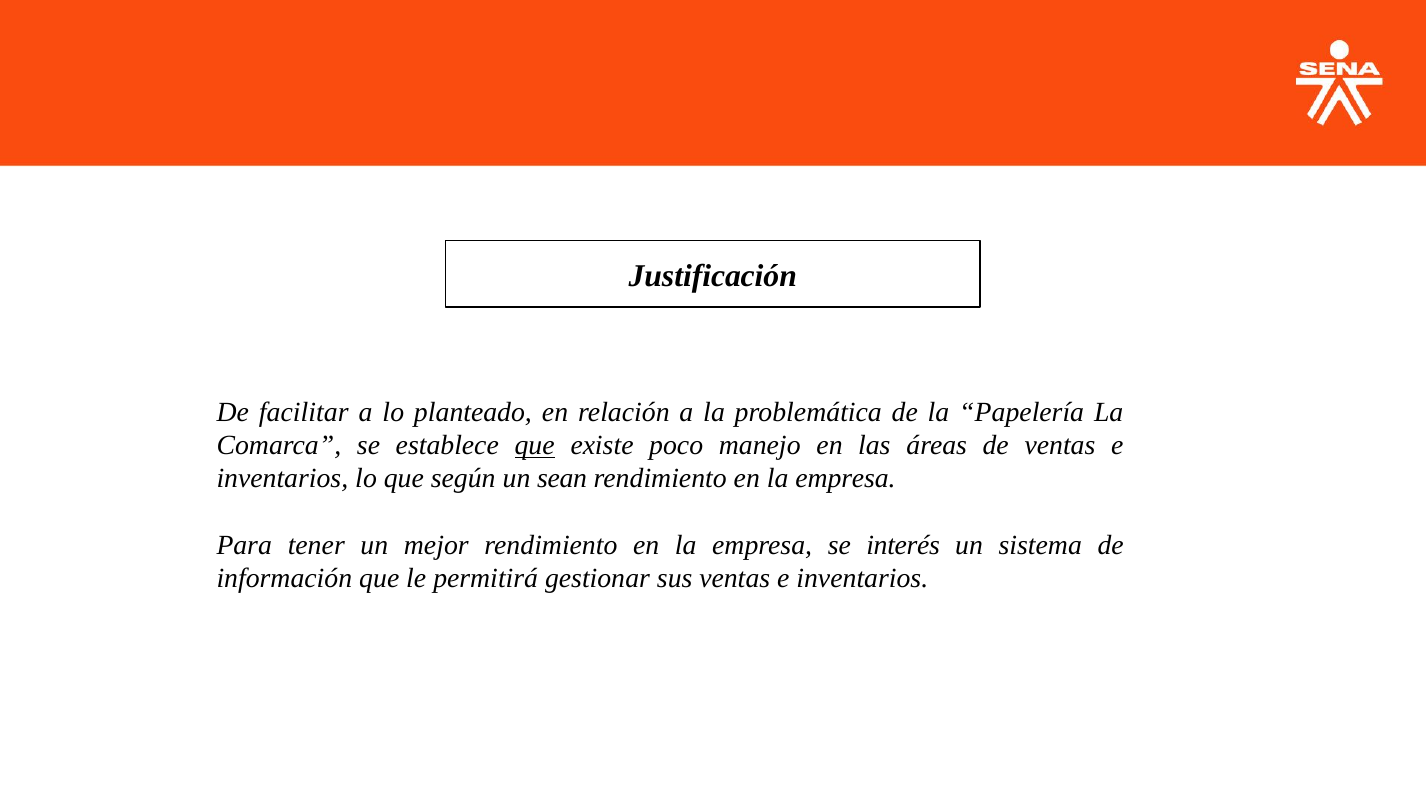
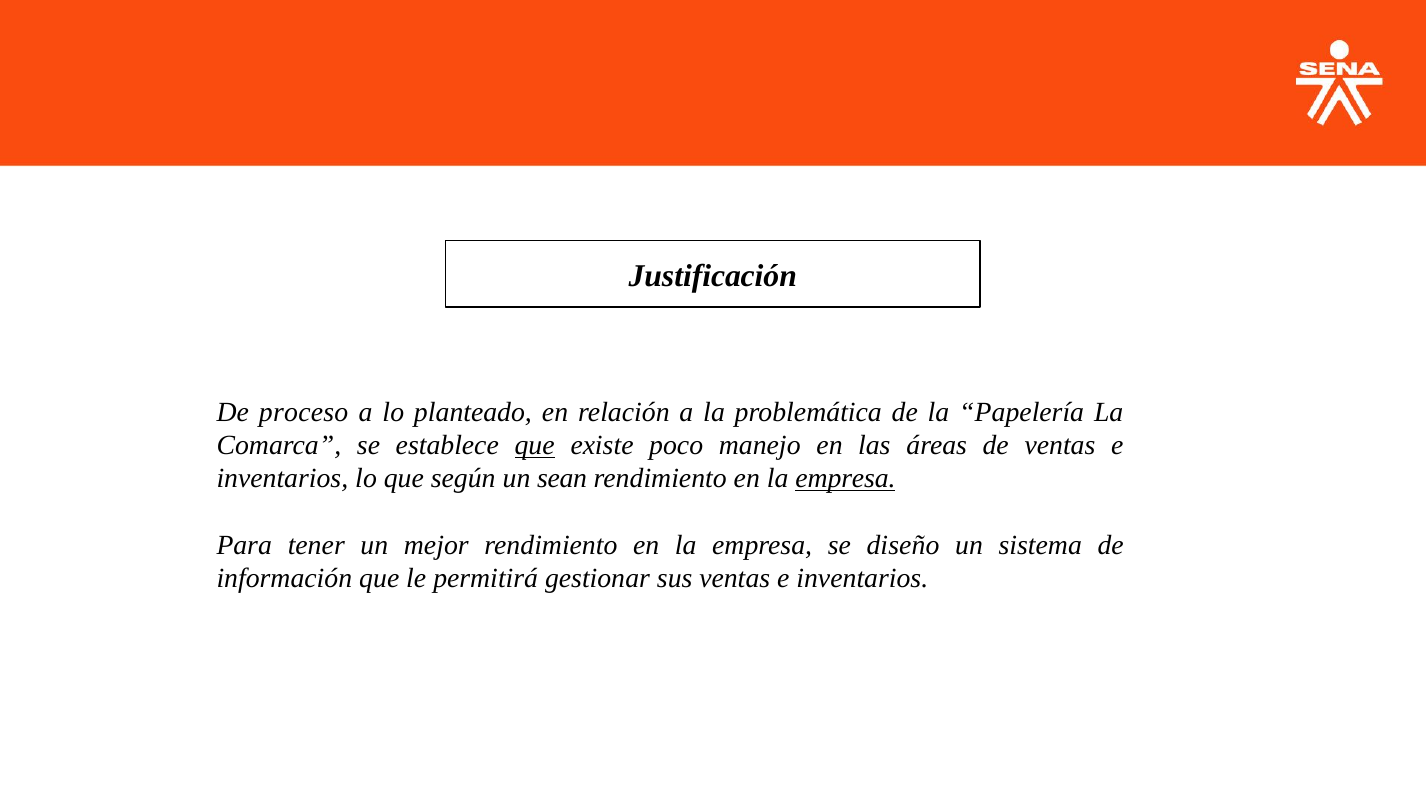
facilitar: facilitar -> proceso
empresa at (845, 479) underline: none -> present
interés: interés -> diseño
